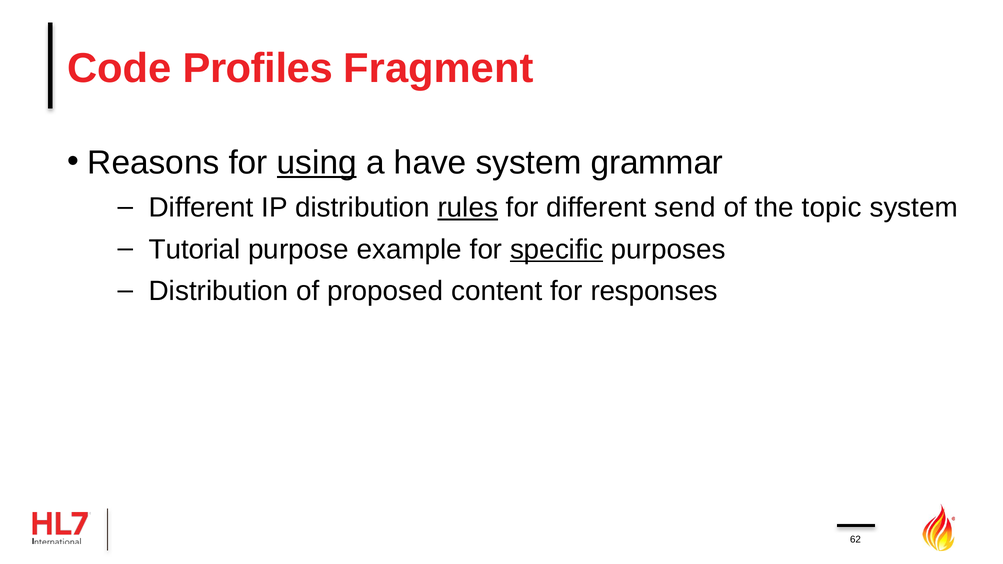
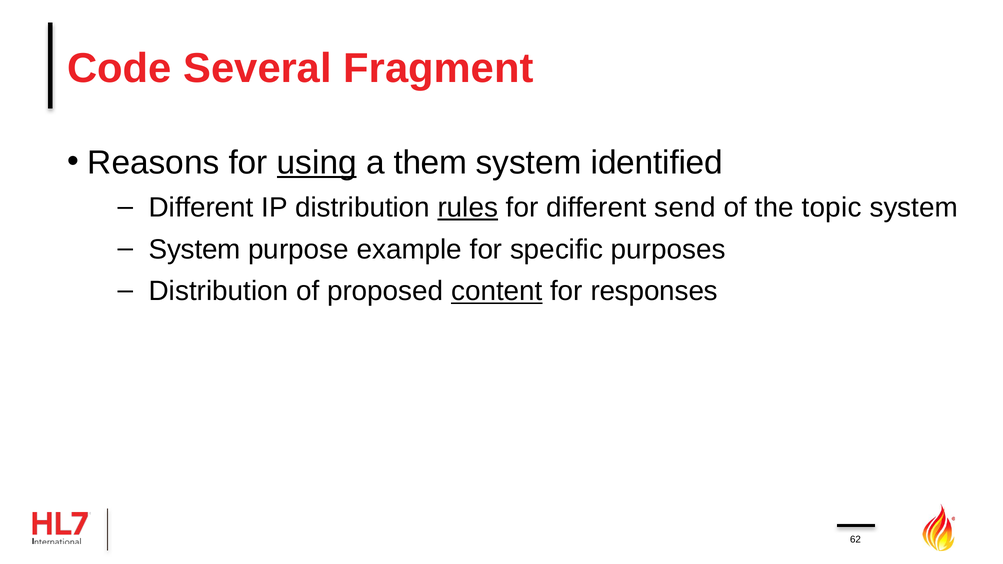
Profiles: Profiles -> Several
have: have -> them
grammar: grammar -> identified
Tutorial at (195, 249): Tutorial -> System
specific underline: present -> none
content underline: none -> present
